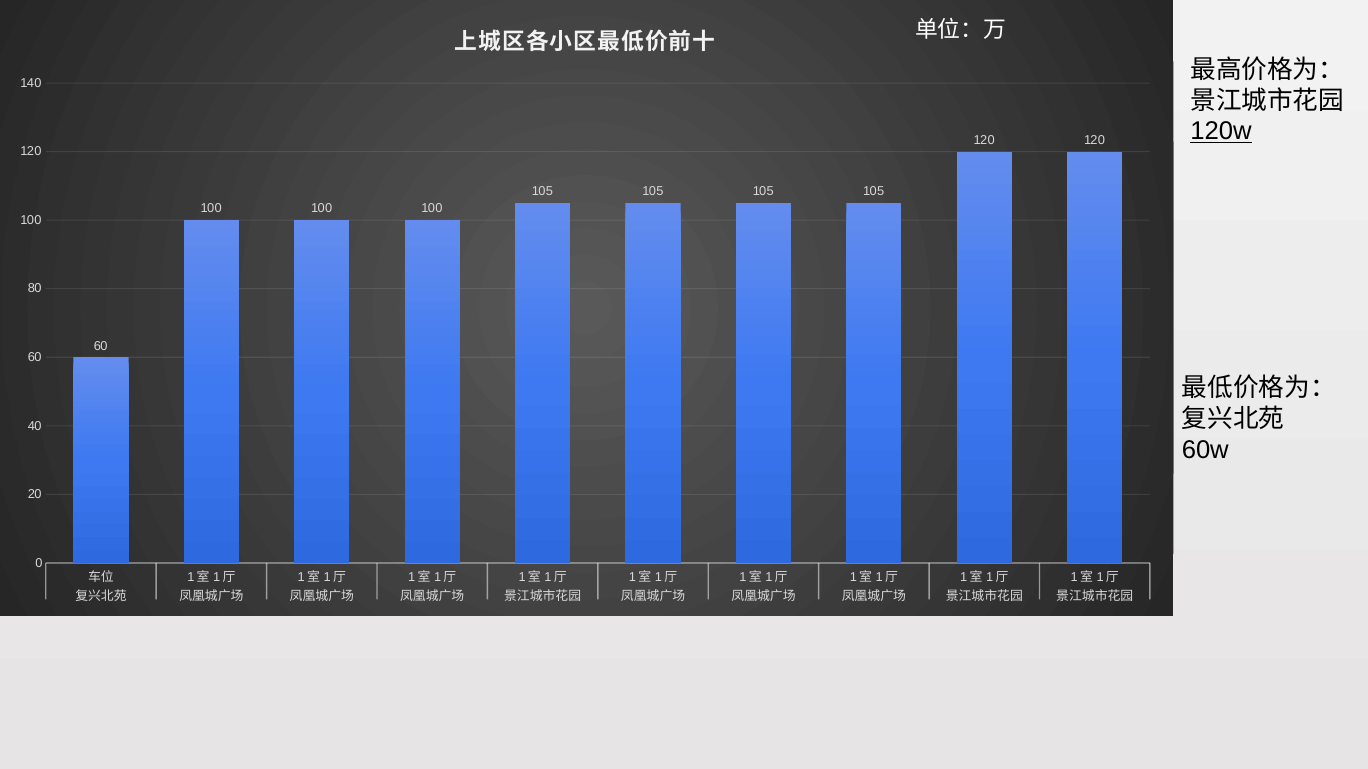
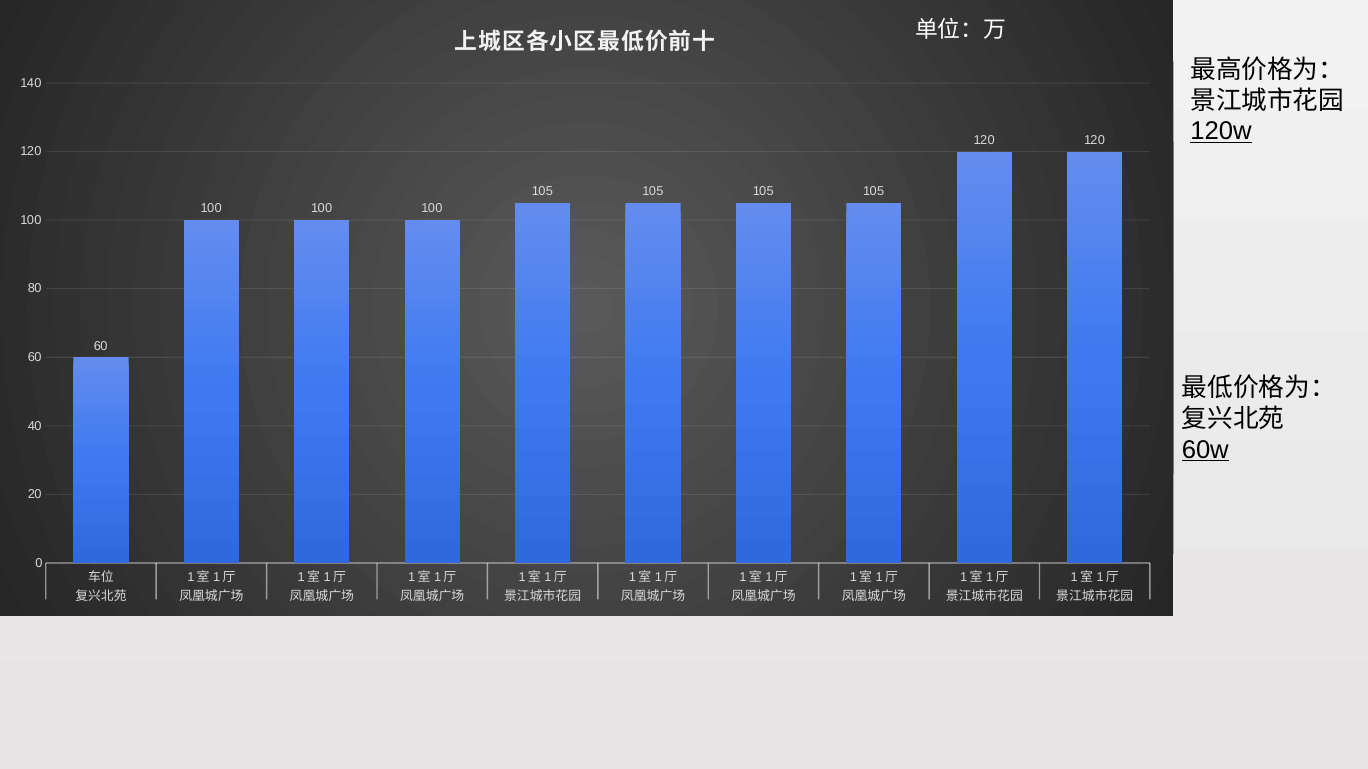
60w underline: none -> present
